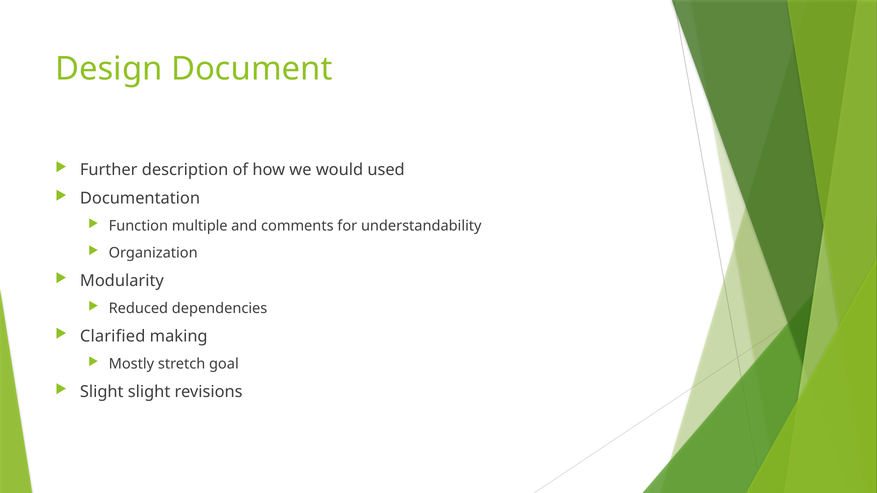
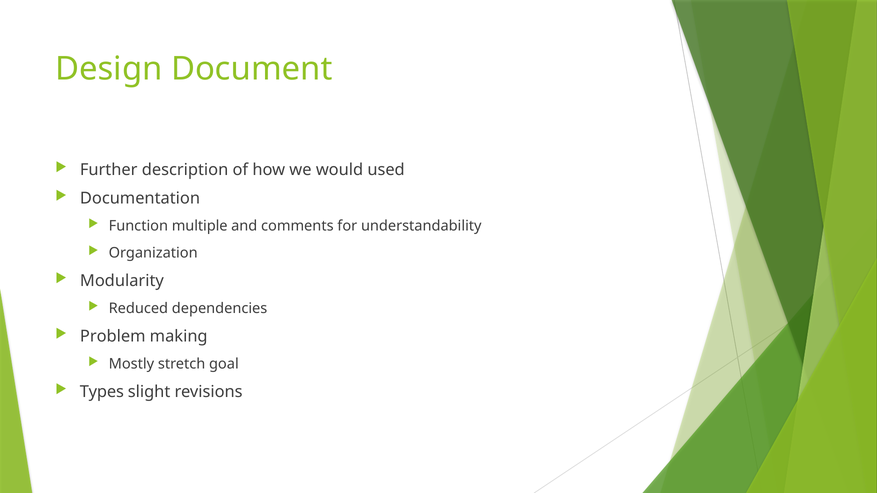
Clarified: Clarified -> Problem
Slight at (102, 392): Slight -> Types
